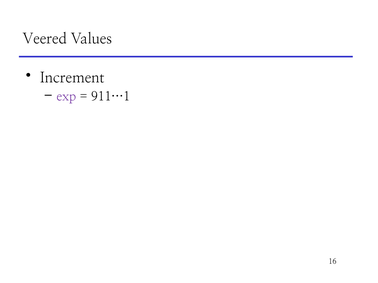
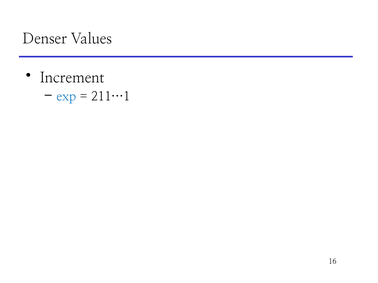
Veered: Veered -> Denser
exp colour: purple -> blue
911…1: 911…1 -> 211…1
